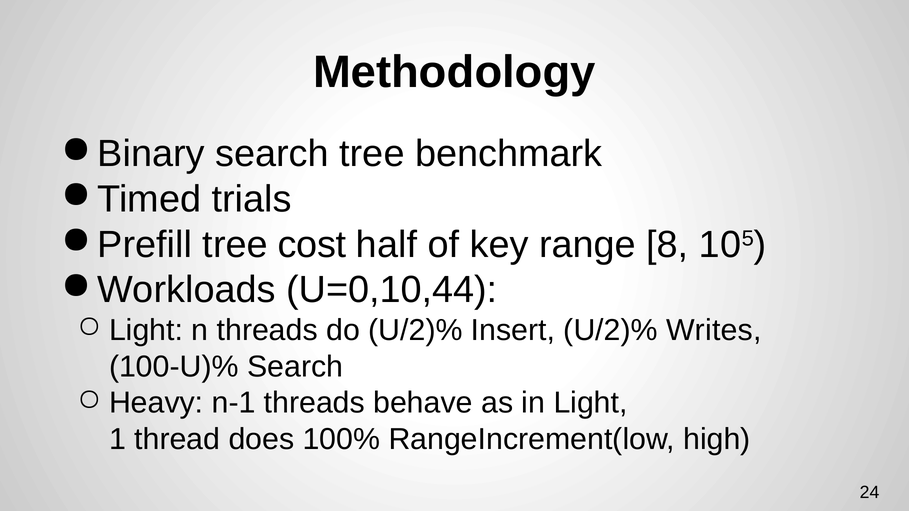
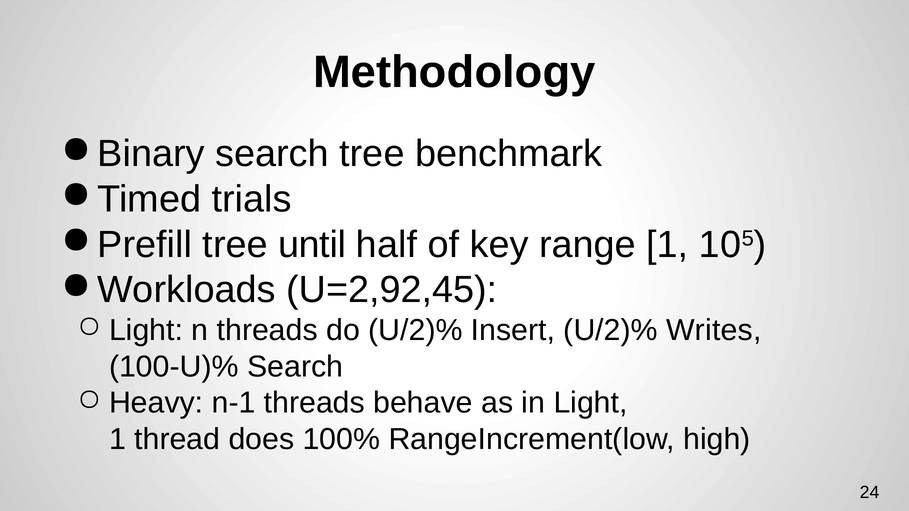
cost: cost -> until
range 8: 8 -> 1
U=0,10,44: U=0,10,44 -> U=2,92,45
